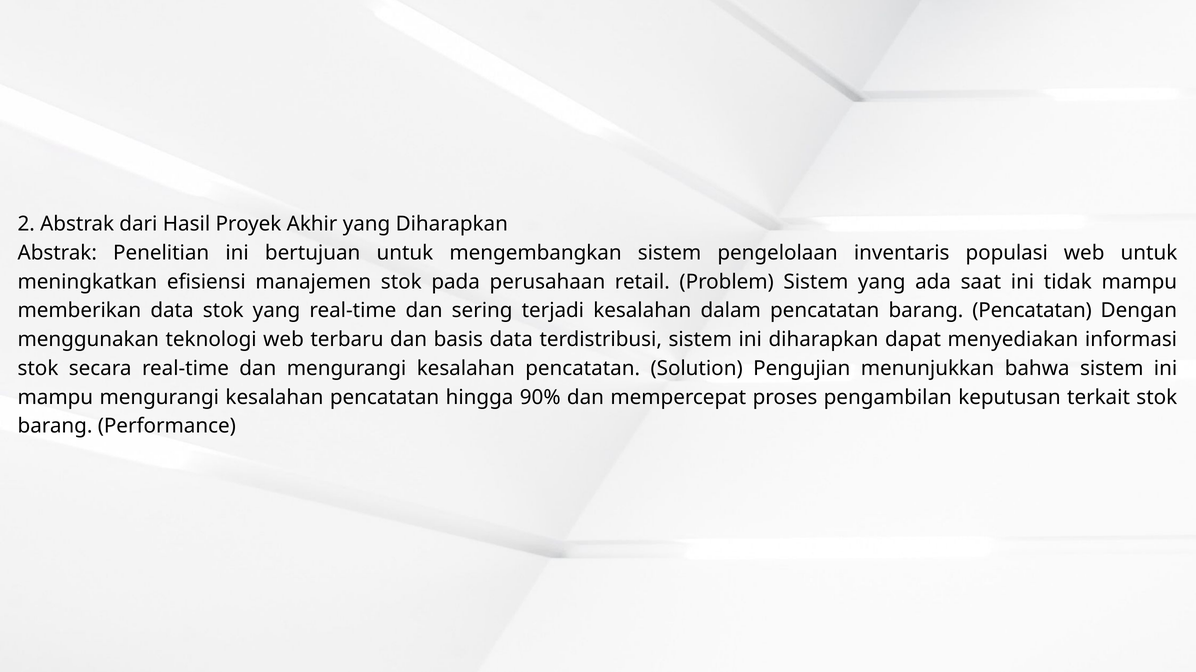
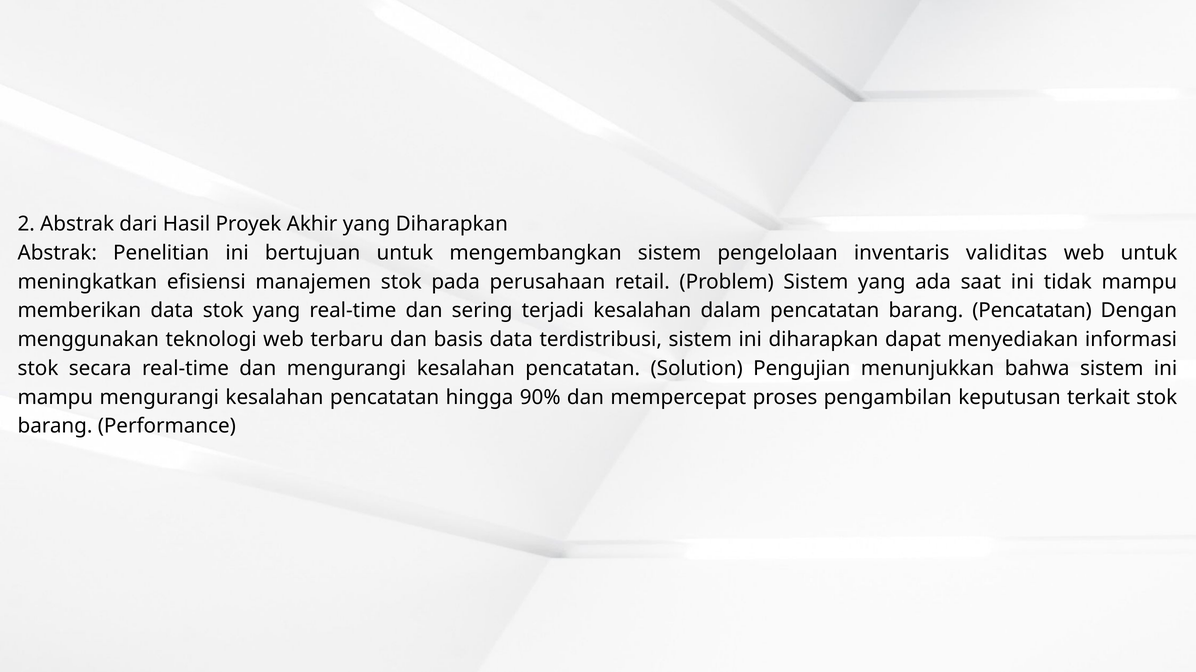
populasi: populasi -> validitas
